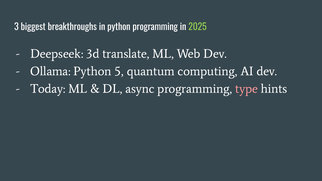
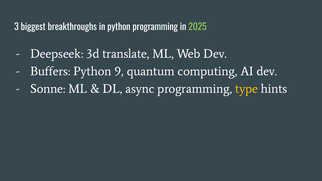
Ollama: Ollama -> Buffers
5: 5 -> 9
Today: Today -> Sonne
type colour: pink -> yellow
